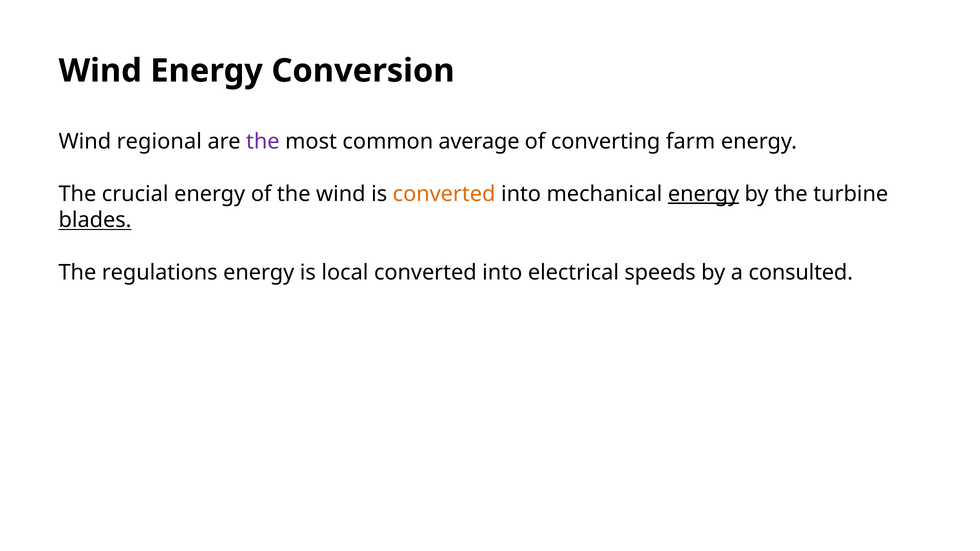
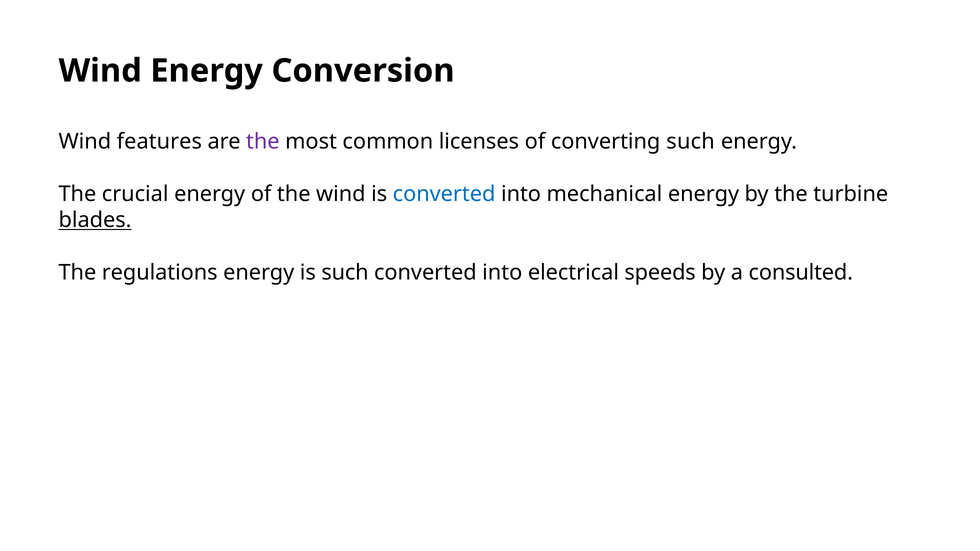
regional: regional -> features
average: average -> licenses
converting farm: farm -> such
converted at (444, 194) colour: orange -> blue
energy at (704, 194) underline: present -> none
is local: local -> such
